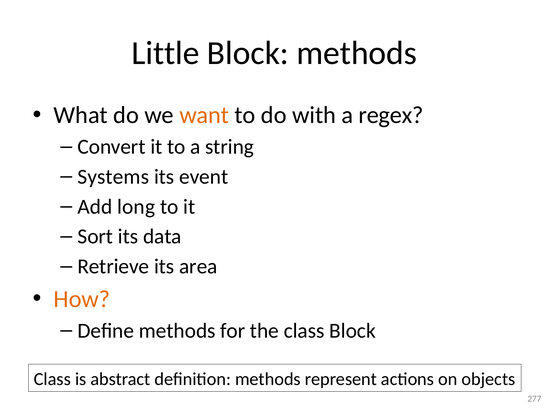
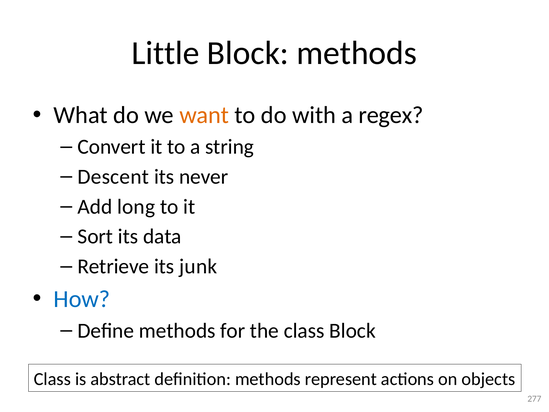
Systems: Systems -> Descent
event: event -> never
area: area -> junk
How colour: orange -> blue
